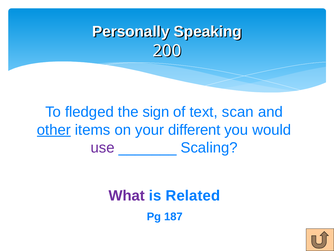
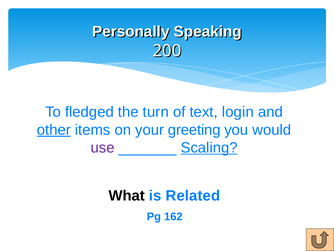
sign: sign -> turn
scan: scan -> login
different: different -> greeting
Scaling underline: none -> present
What colour: purple -> black
187: 187 -> 162
